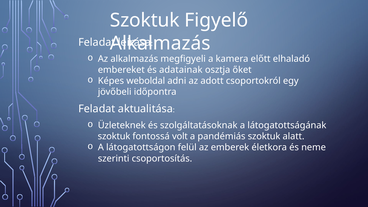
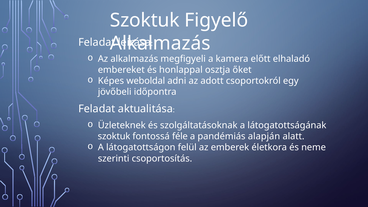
adatainak: adatainak -> honlappal
volt: volt -> féle
pandémiás szoktuk: szoktuk -> alapján
